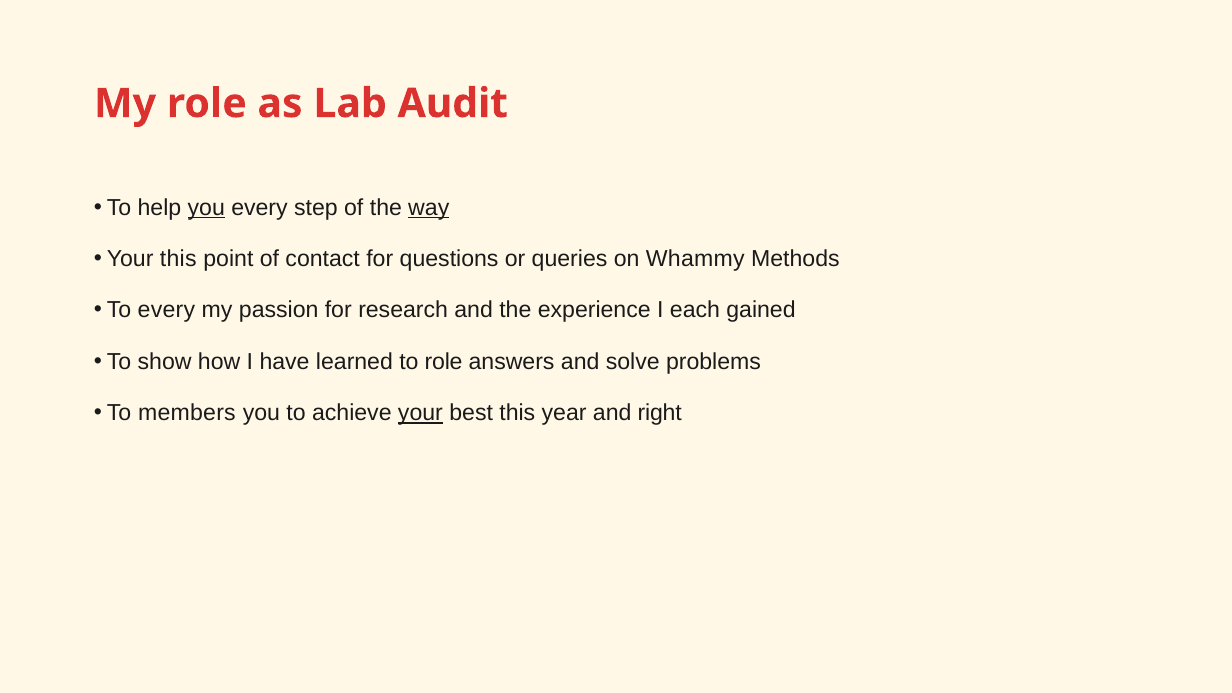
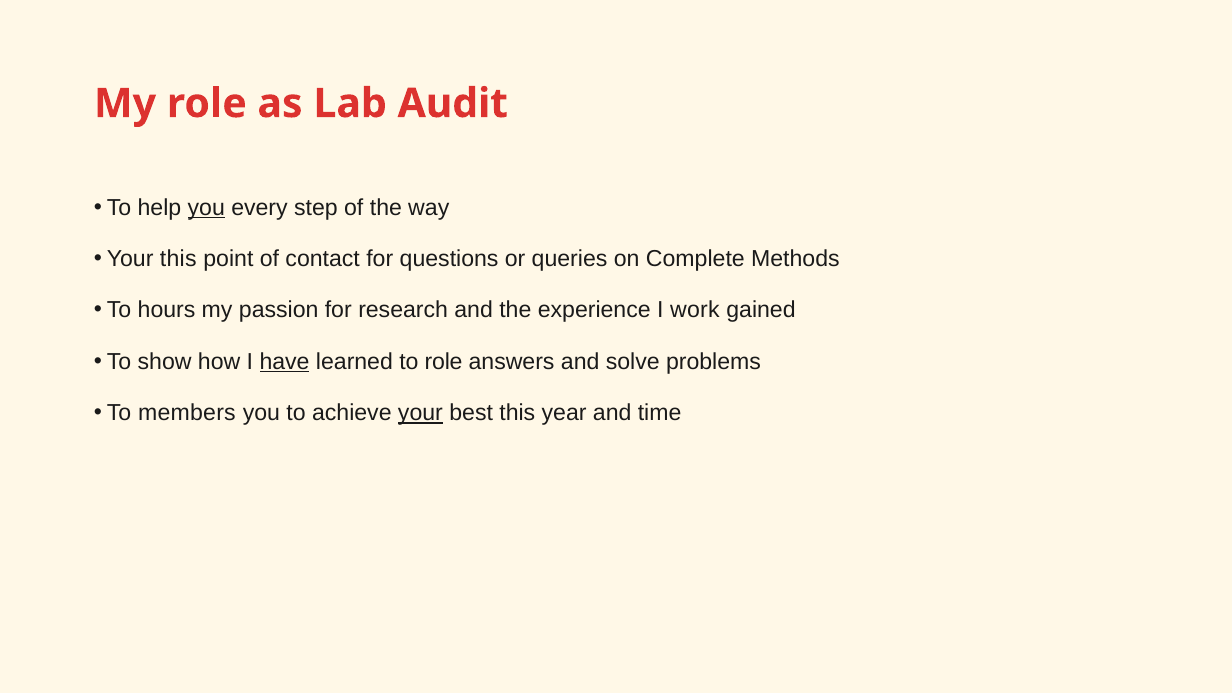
way underline: present -> none
Whammy: Whammy -> Complete
To every: every -> hours
each: each -> work
have underline: none -> present
right: right -> time
